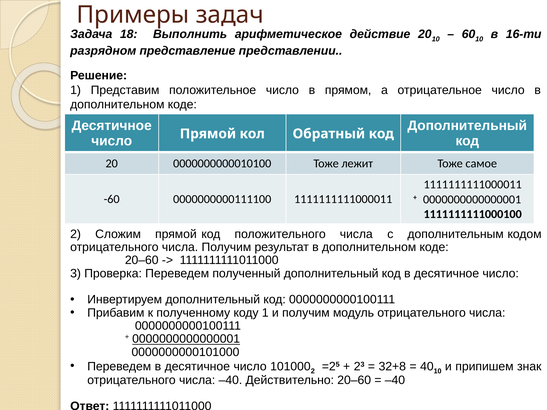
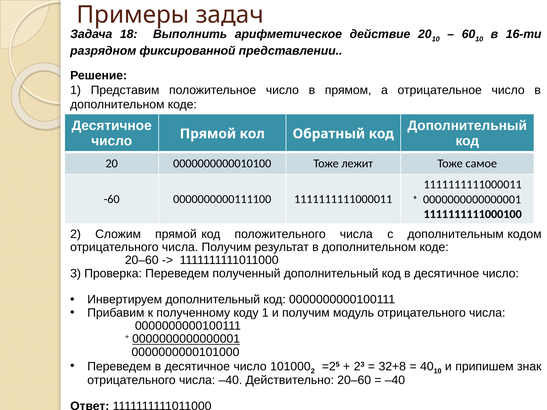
представление: представление -> фиксированной
